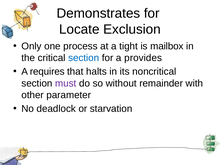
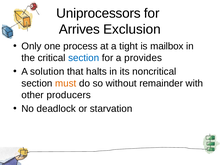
Demonstrates: Demonstrates -> Uniprocessors
Locate: Locate -> Arrives
requires: requires -> solution
must colour: purple -> orange
parameter: parameter -> producers
